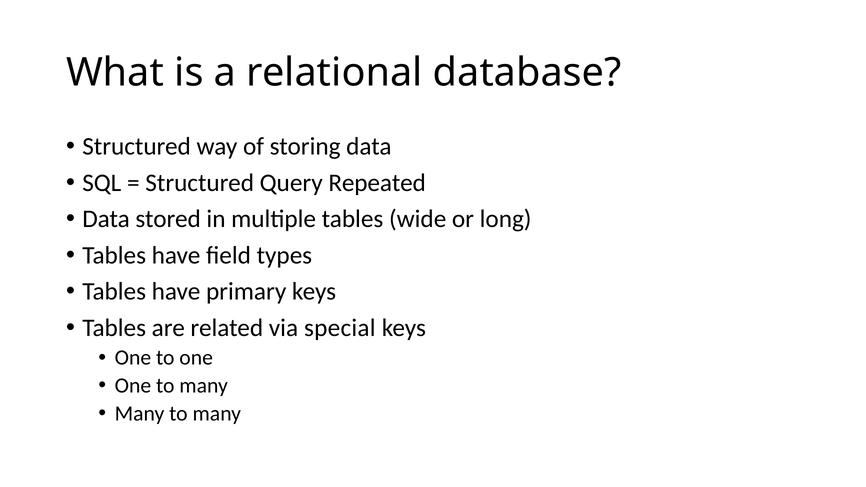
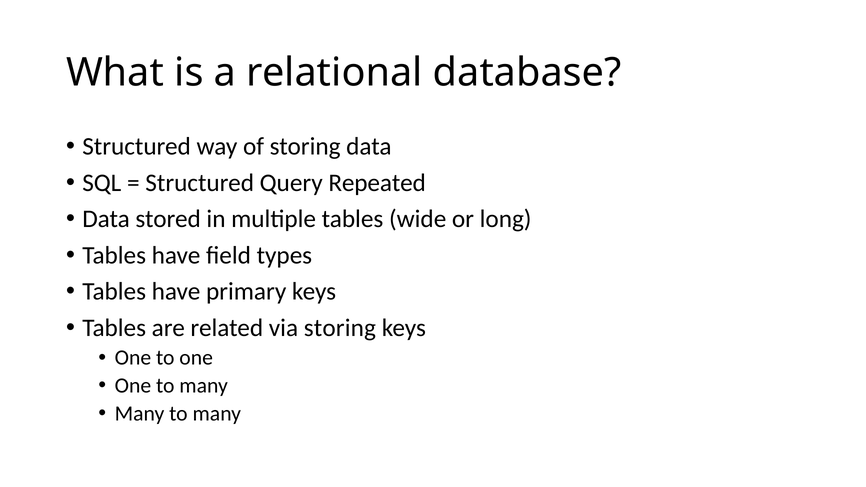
via special: special -> storing
